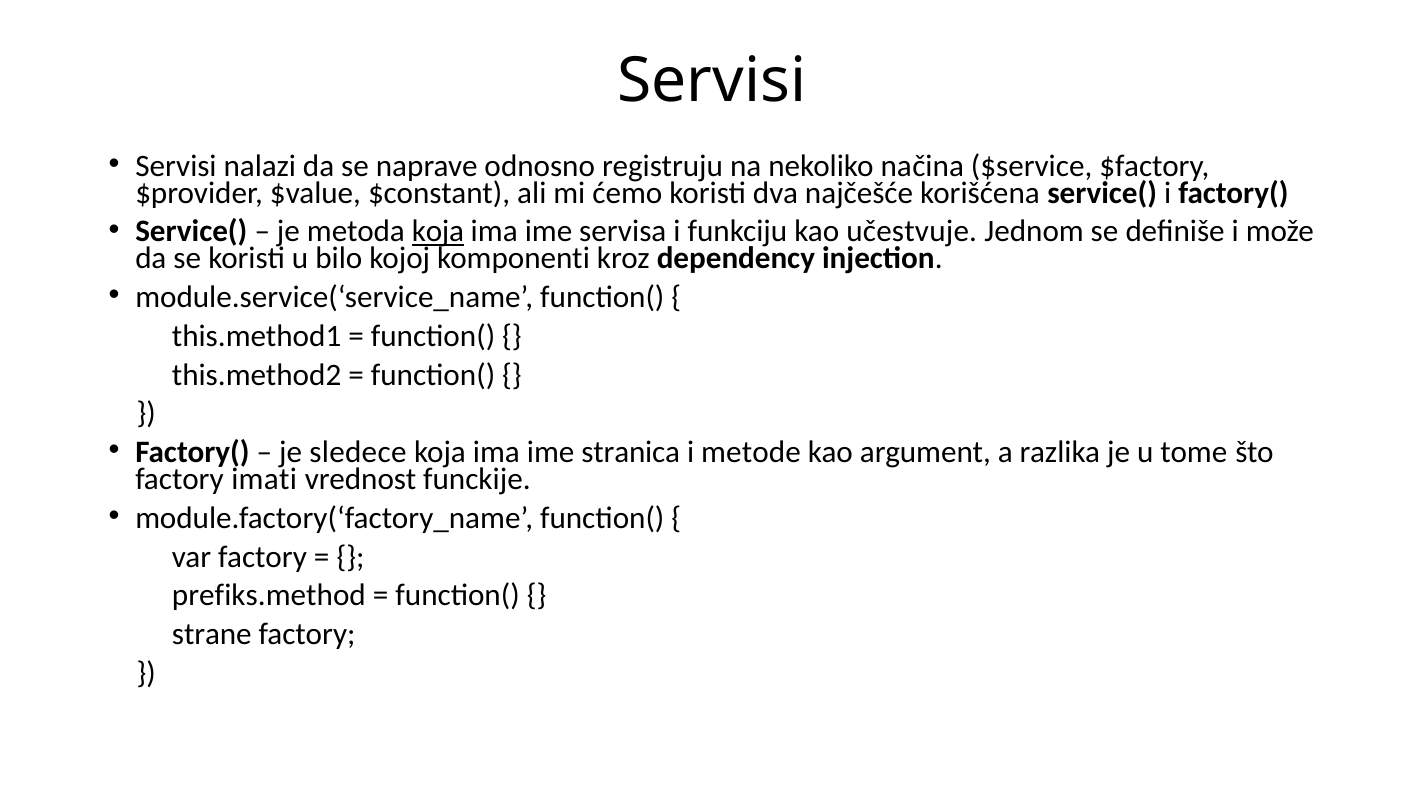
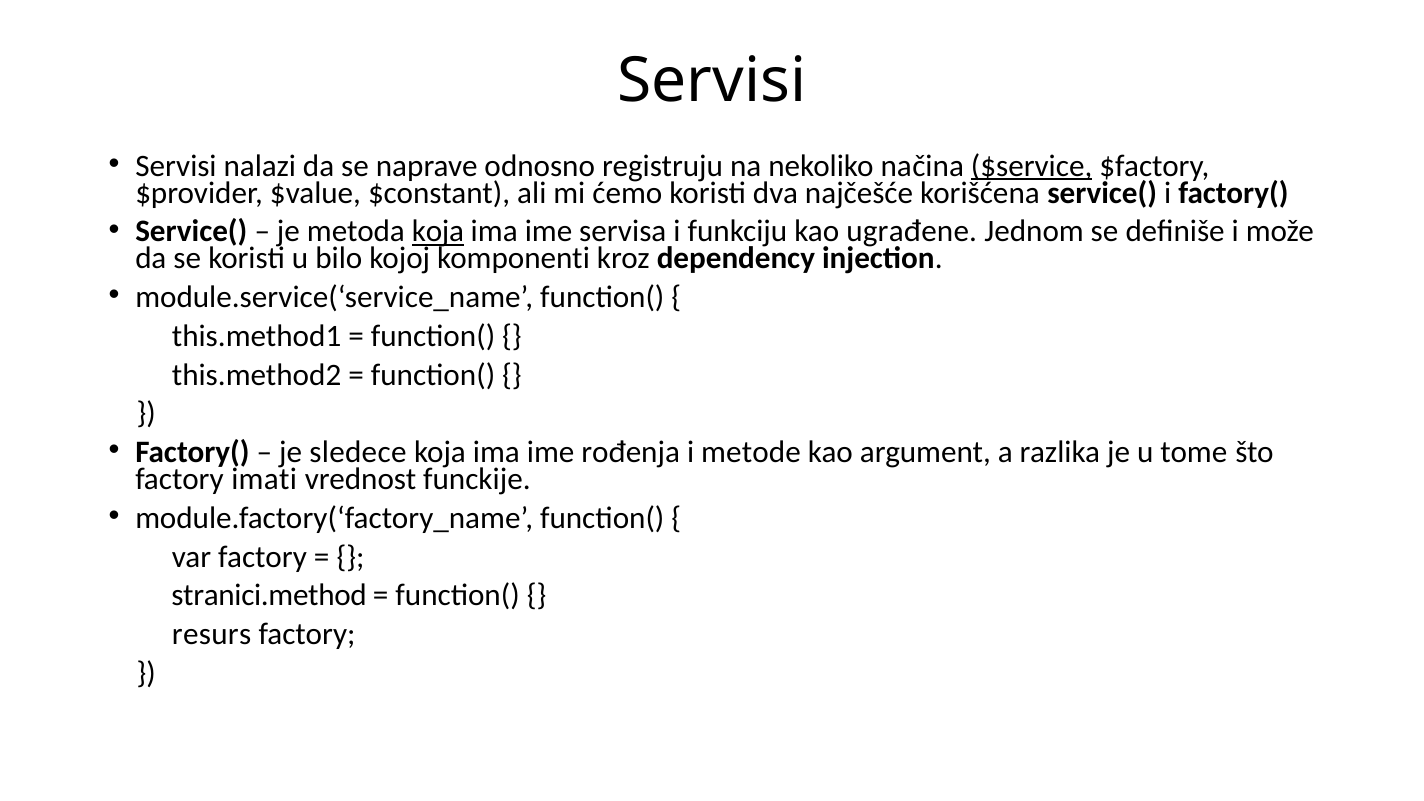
$service underline: none -> present
učestvuje: učestvuje -> ugrađene
stranica: stranica -> rođenja
prefiks.method: prefiks.method -> stranici.method
strane: strane -> resurs
